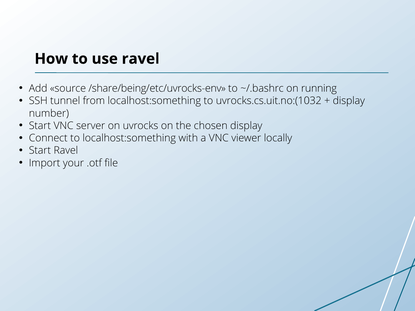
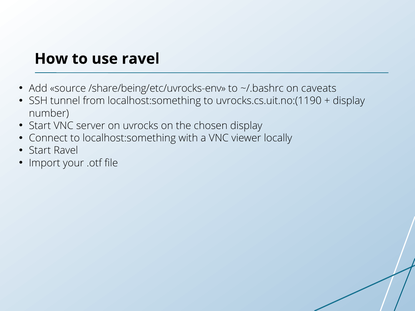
running: running -> caveats
uvrocks.cs.uit.no:(1032: uvrocks.cs.uit.no:(1032 -> uvrocks.cs.uit.no:(1190
